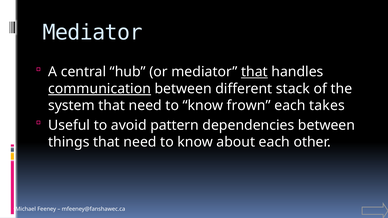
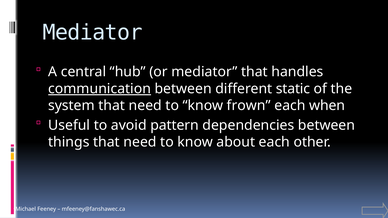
that at (254, 72) underline: present -> none
stack: stack -> static
takes: takes -> when
